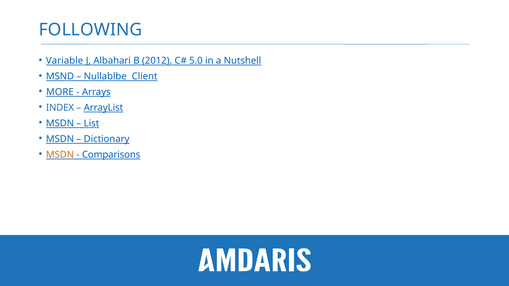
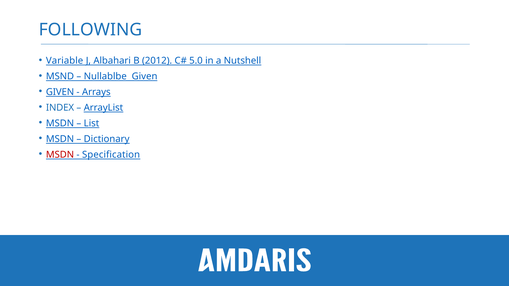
Nullablbe Client: Client -> Given
MORE at (60, 92): MORE -> GIVEN
MSDN at (60, 155) colour: orange -> red
Comparisons: Comparisons -> Specification
